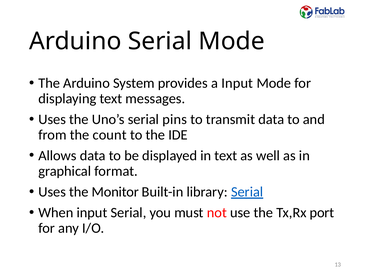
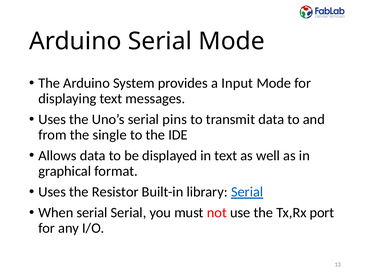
count: count -> single
Monitor: Monitor -> Resistor
When input: input -> serial
